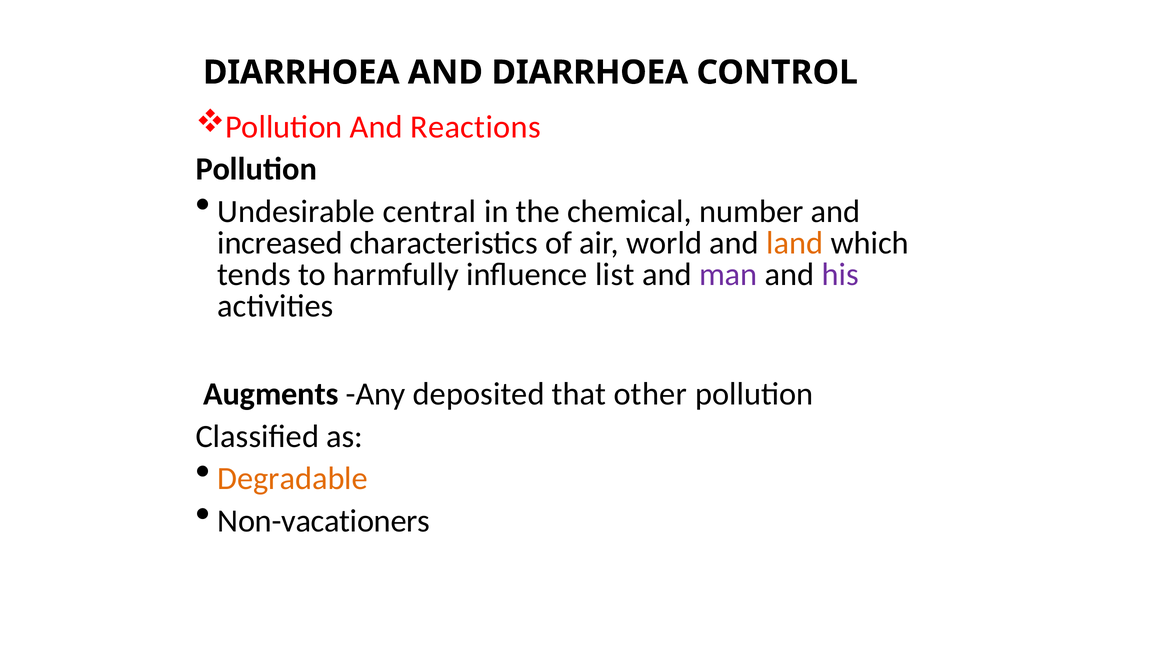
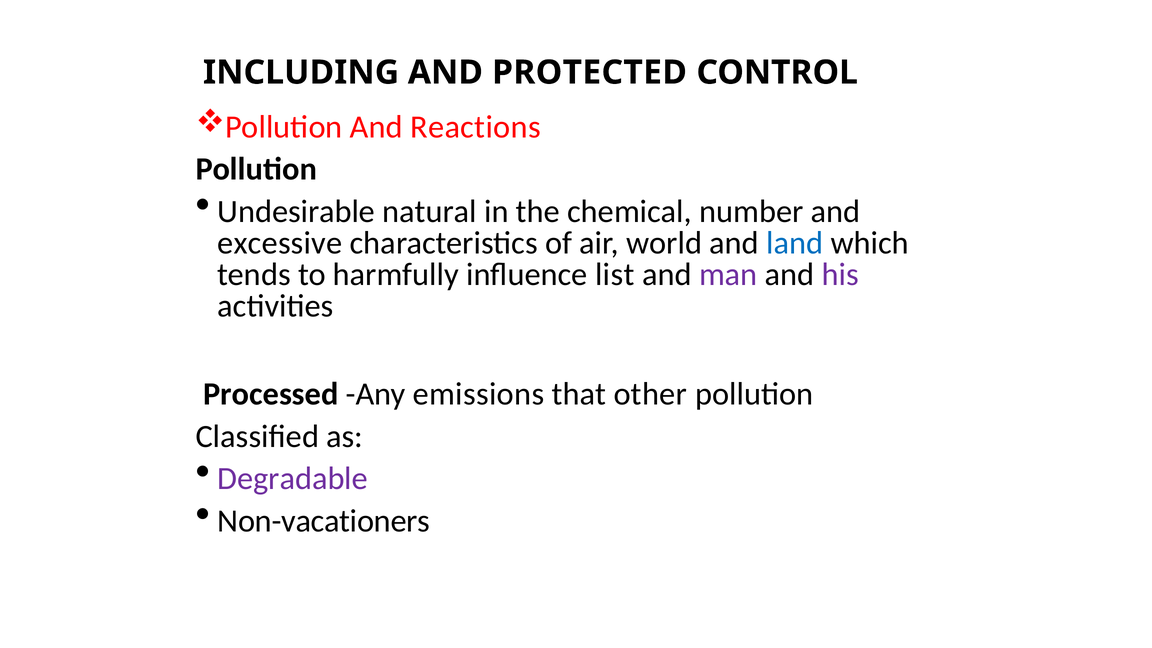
DIARRHOEA at (301, 73): DIARRHOEA -> INCLUDING
AND DIARRHOEA: DIARRHOEA -> PROTECTED
central: central -> natural
increased: increased -> excessive
land colour: orange -> blue
Augments: Augments -> Processed
deposited: deposited -> emissions
Degradable colour: orange -> purple
